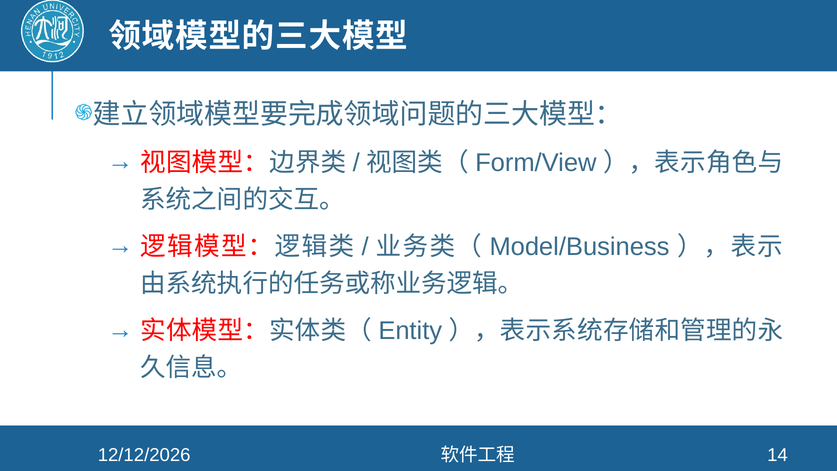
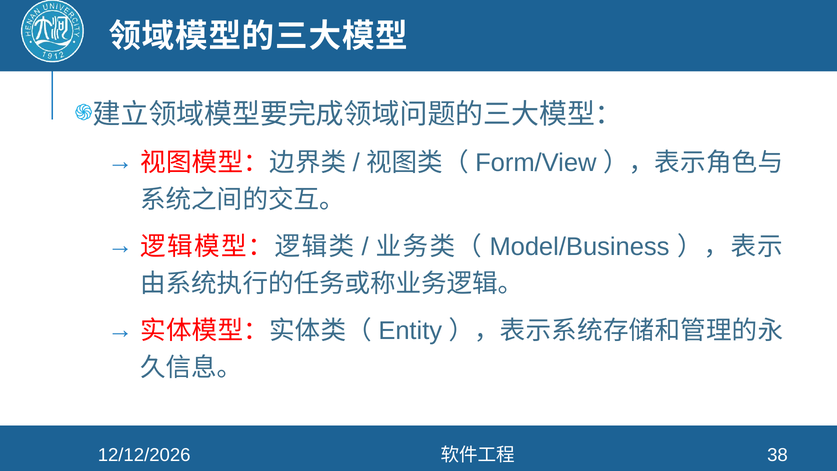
14: 14 -> 38
